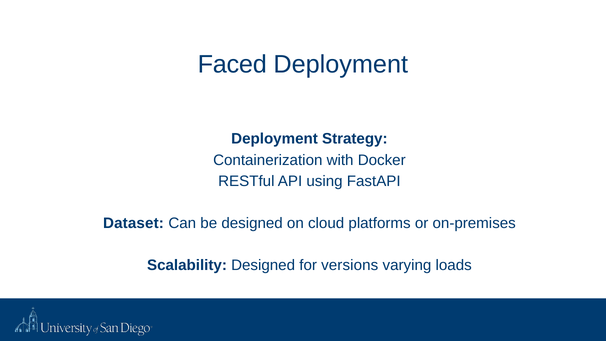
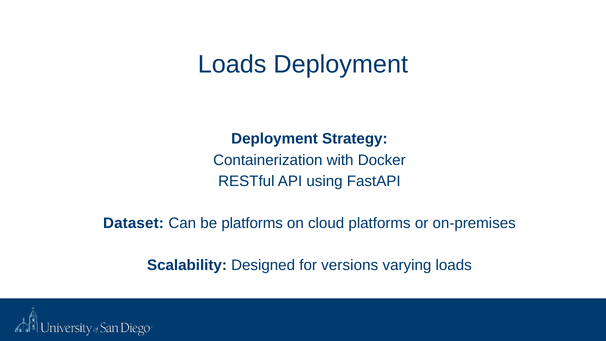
Faced at (232, 64): Faced -> Loads
be designed: designed -> platforms
